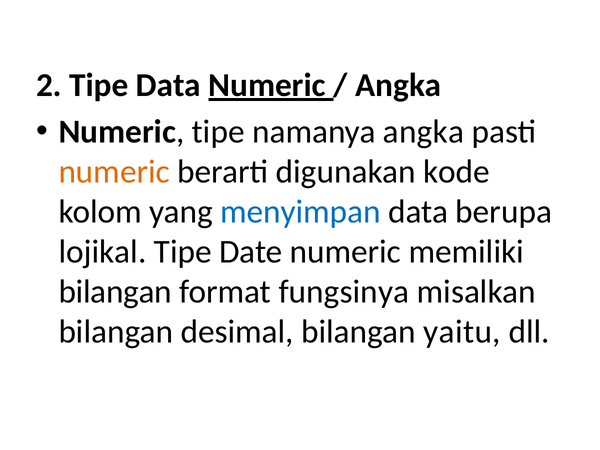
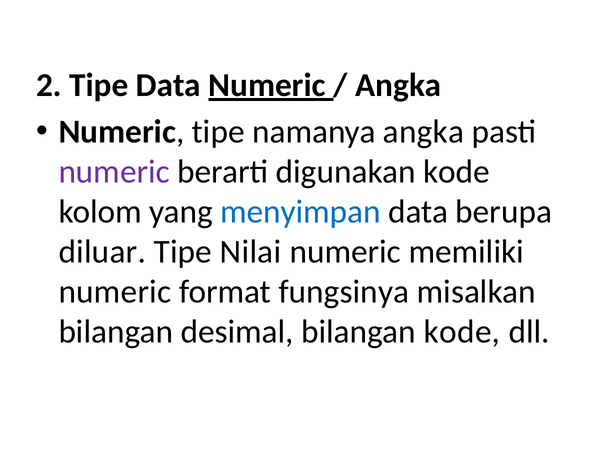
numeric at (114, 172) colour: orange -> purple
lojikal: lojikal -> diluar
Date: Date -> Nilai
bilangan at (115, 292): bilangan -> numeric
bilangan yaitu: yaitu -> kode
